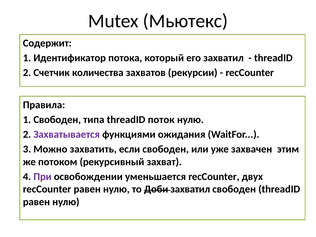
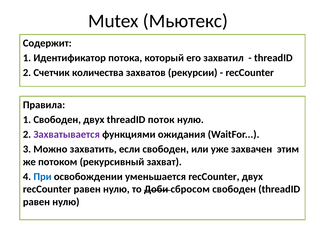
Свободен типа: типа -> двух
При colour: purple -> blue
Доби захватил: захватил -> сбросом
